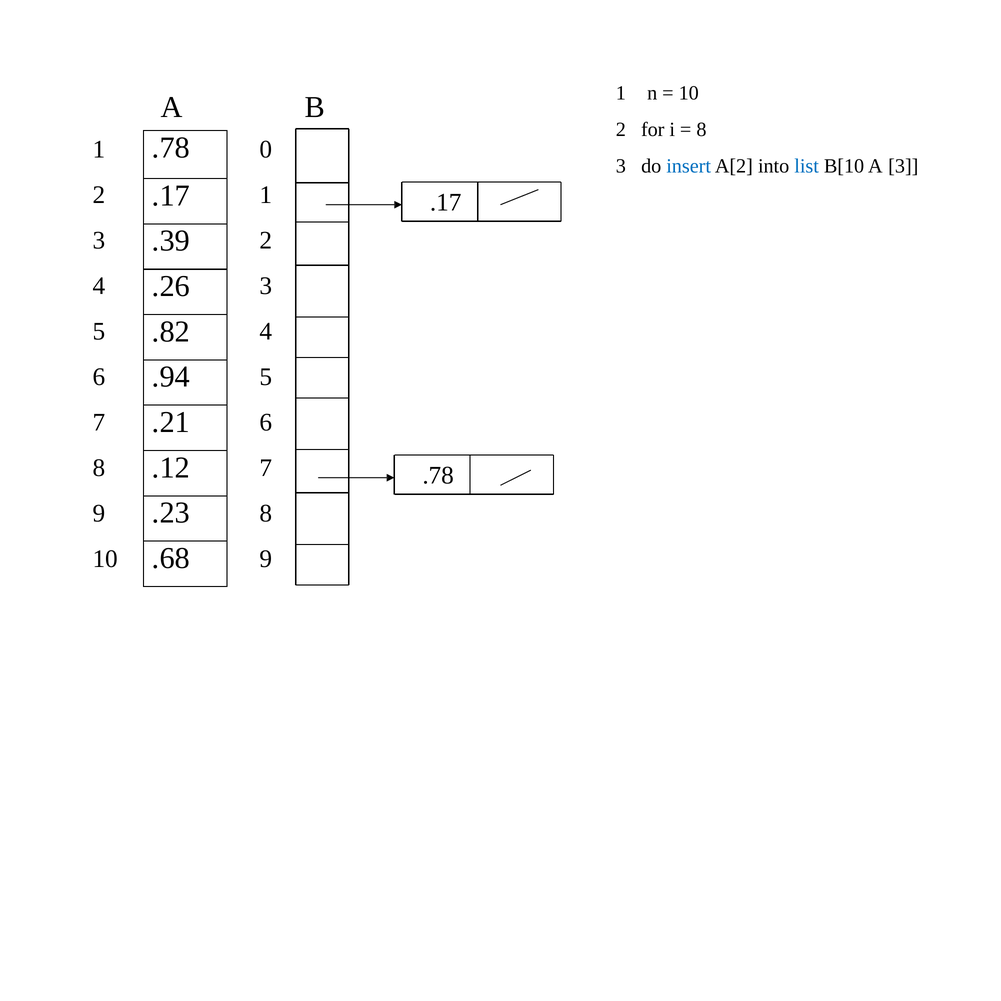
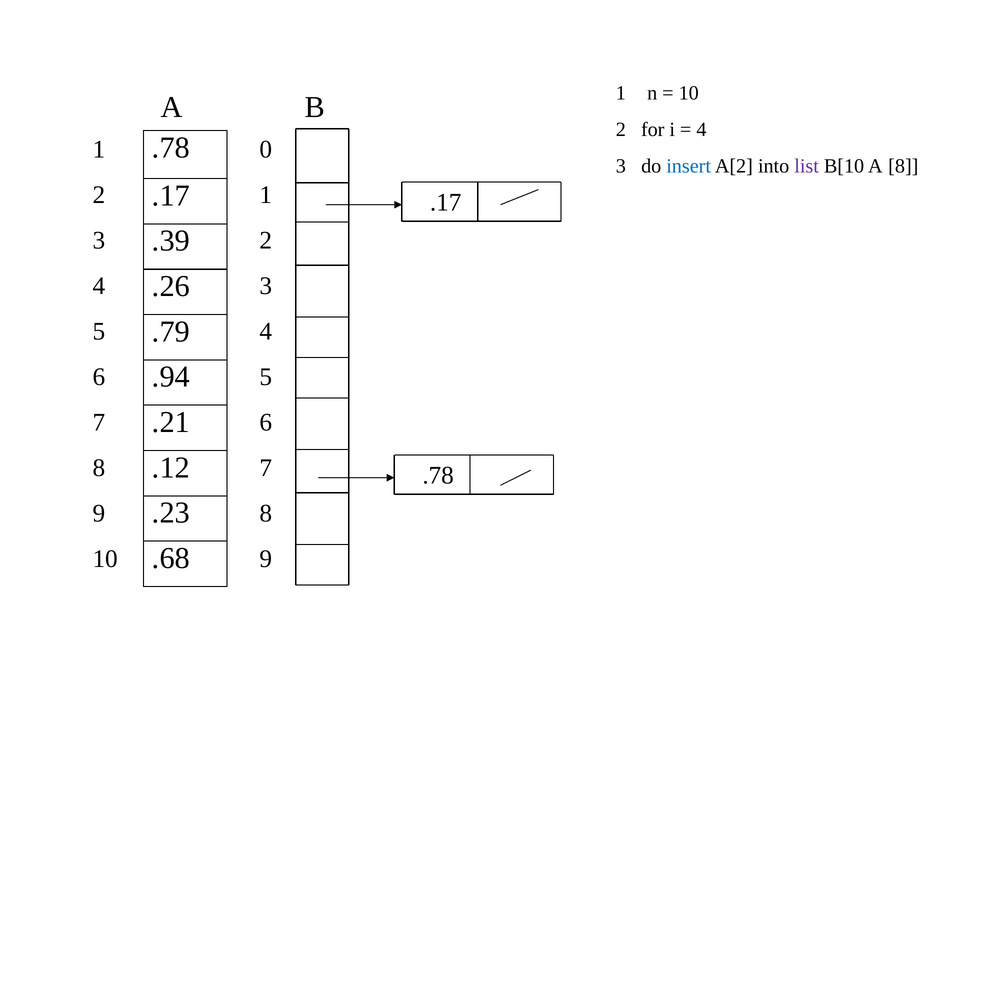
8 at (701, 130): 8 -> 4
list colour: blue -> purple
A 3: 3 -> 8
.82: .82 -> .79
